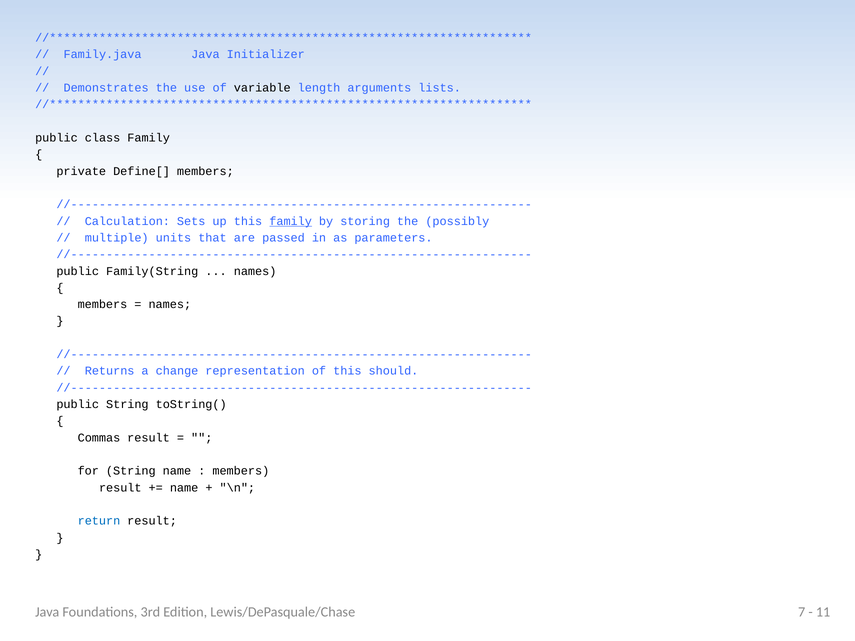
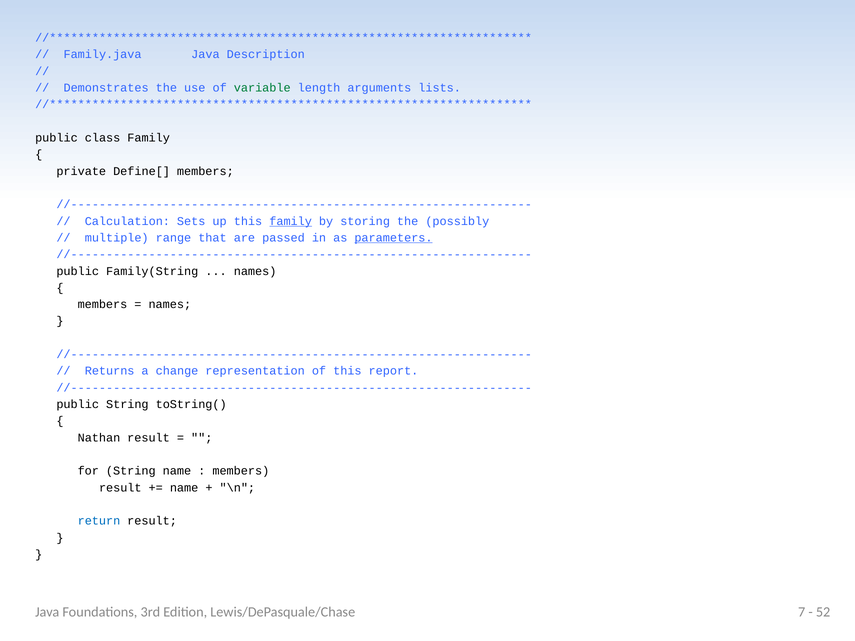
Initializer: Initializer -> Description
variable colour: black -> green
units: units -> range
parameters underline: none -> present
should: should -> report
Commas: Commas -> Nathan
11: 11 -> 52
